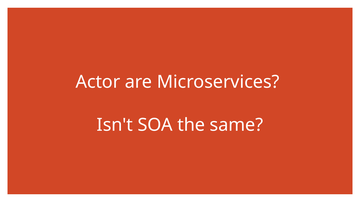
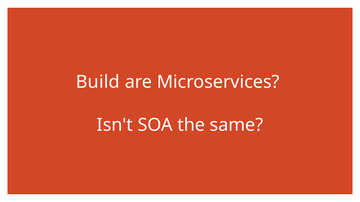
Actor: Actor -> Build
